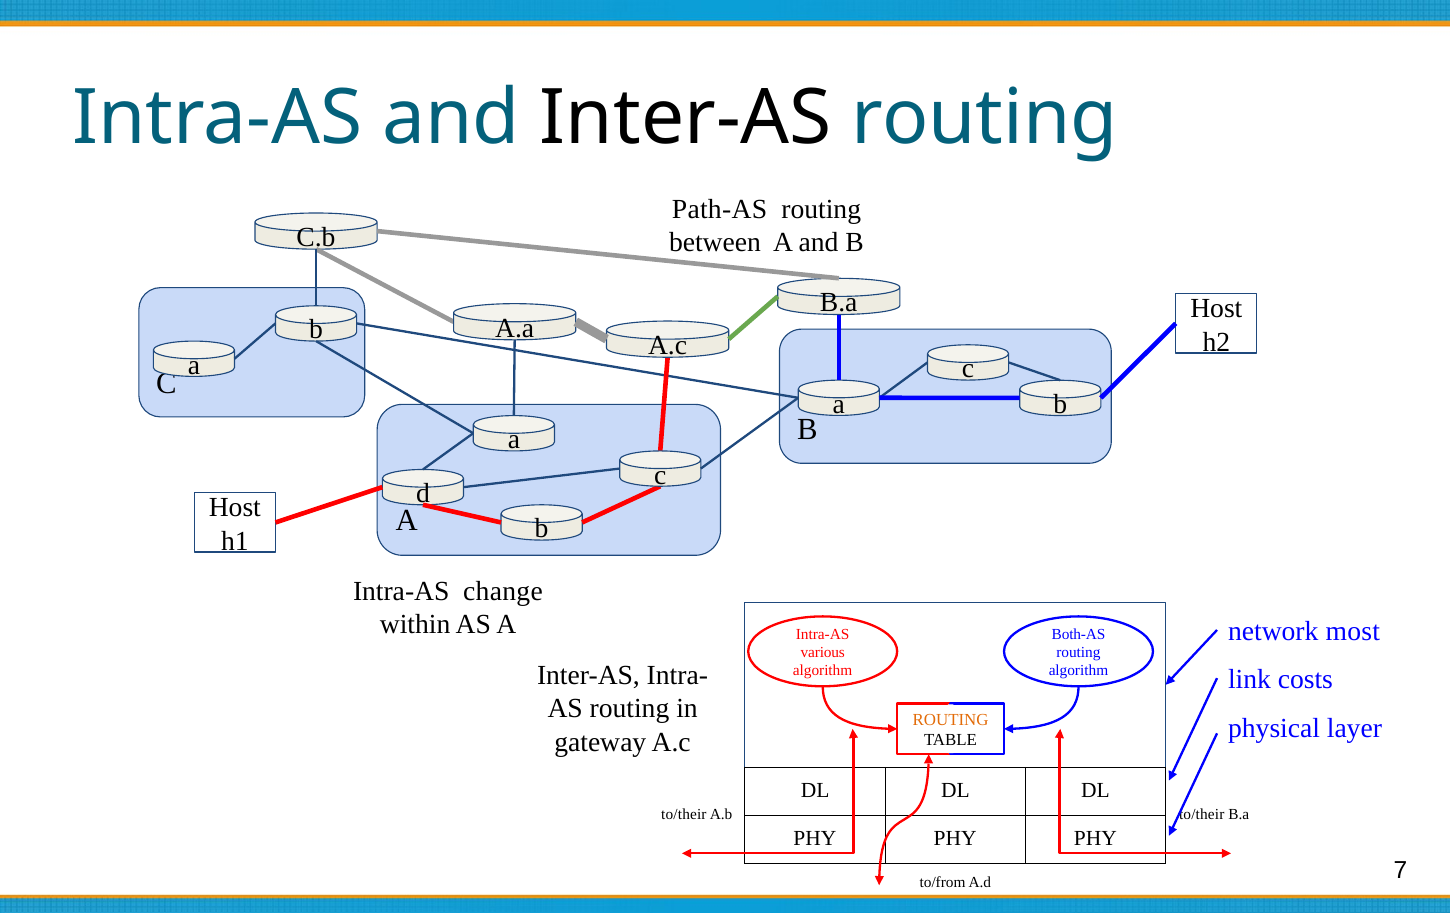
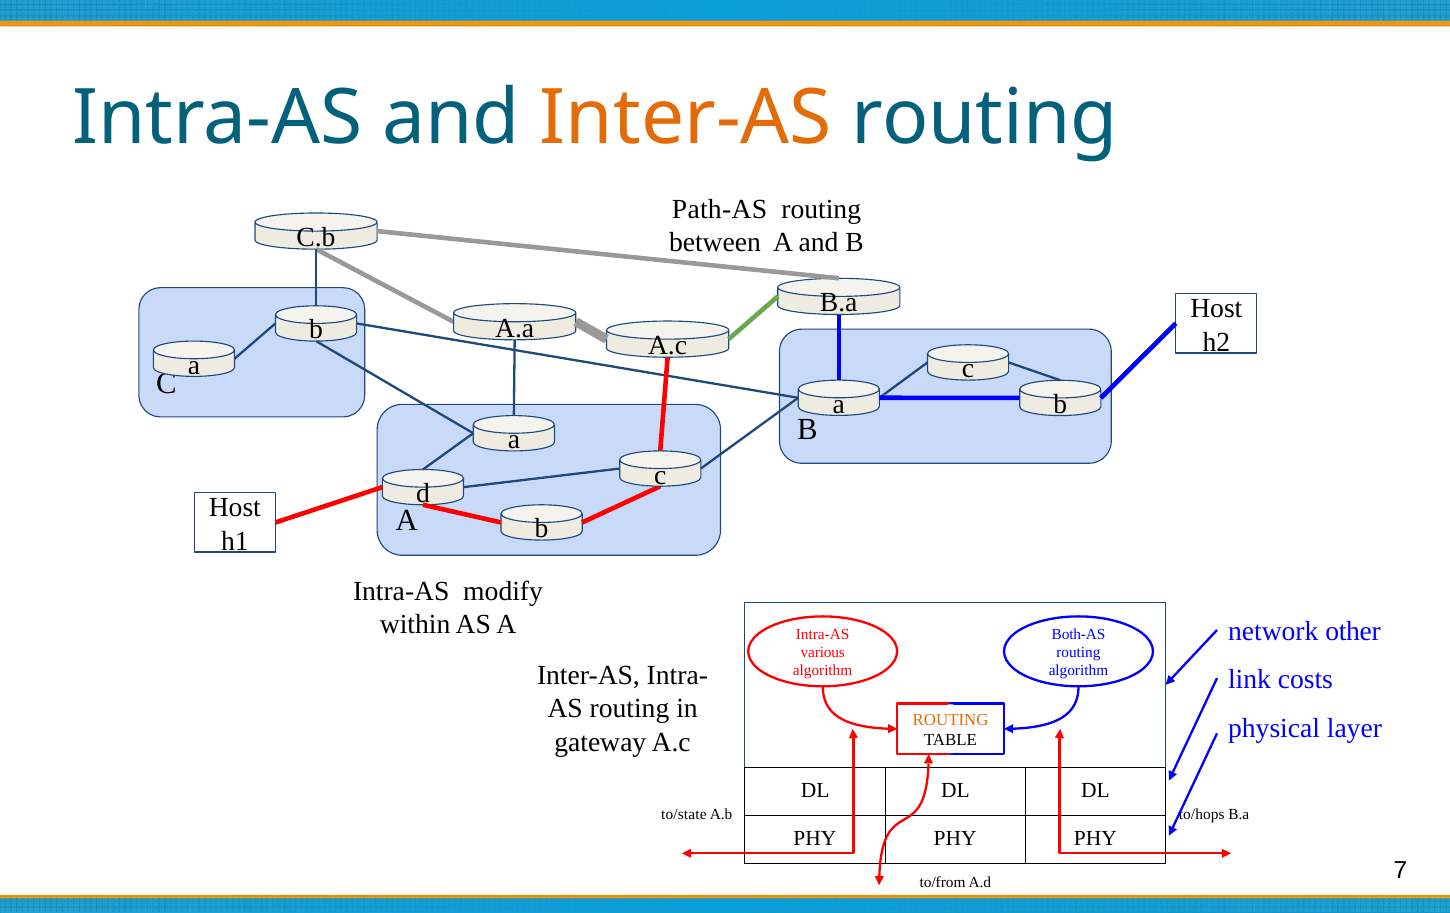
Inter-AS at (686, 118) colour: black -> orange
change: change -> modify
most: most -> other
to/their at (684, 815): to/their -> to/state
A.b to/their: to/their -> to/hops
